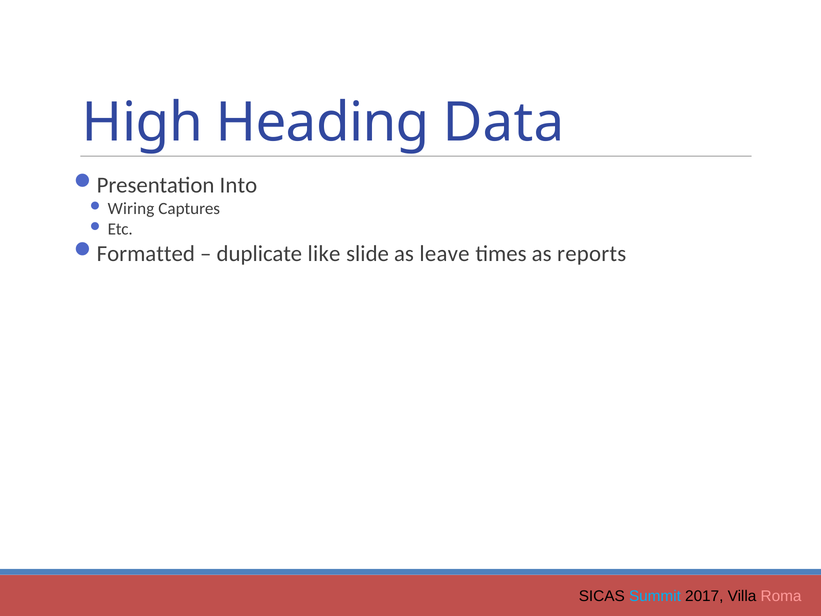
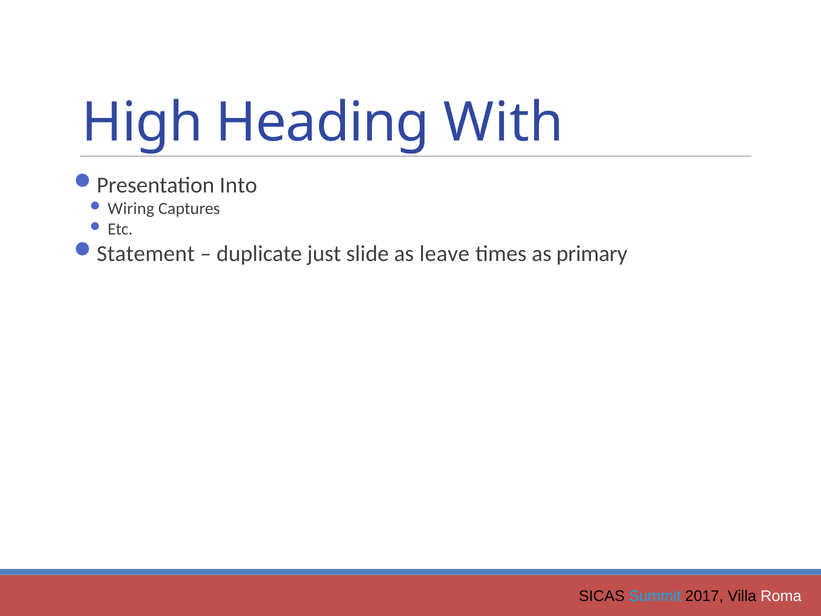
Data: Data -> With
Formatted: Formatted -> Statement
like: like -> just
reports: reports -> primary
Roma colour: pink -> white
